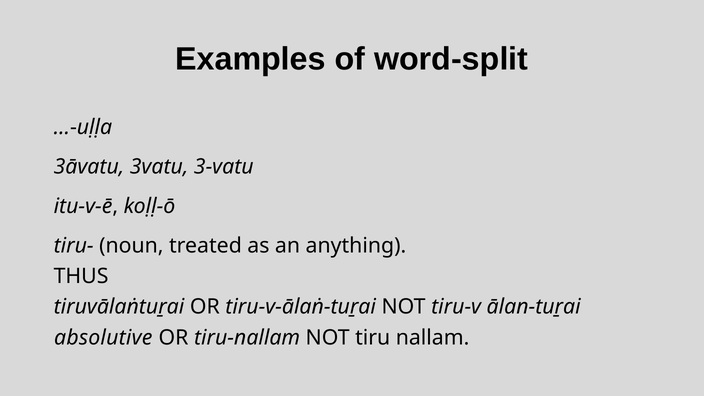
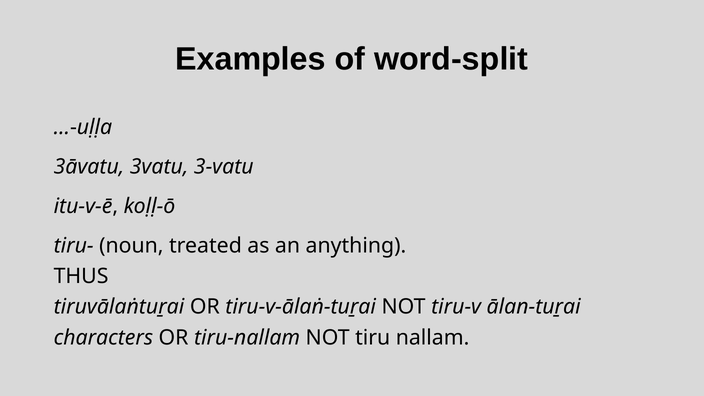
absolutive: absolutive -> characters
